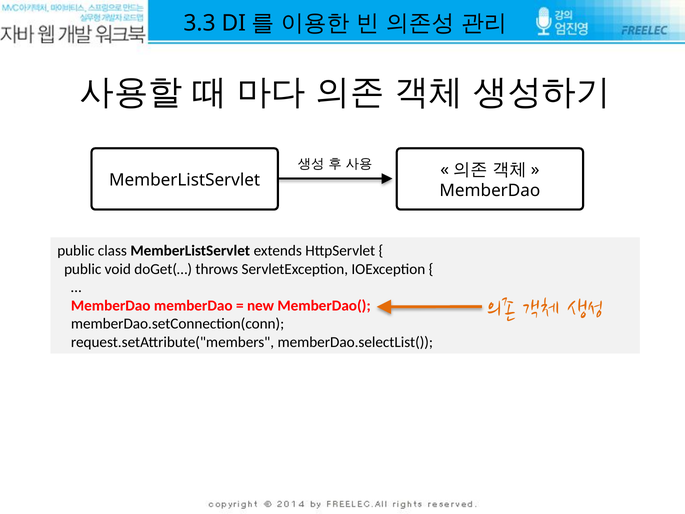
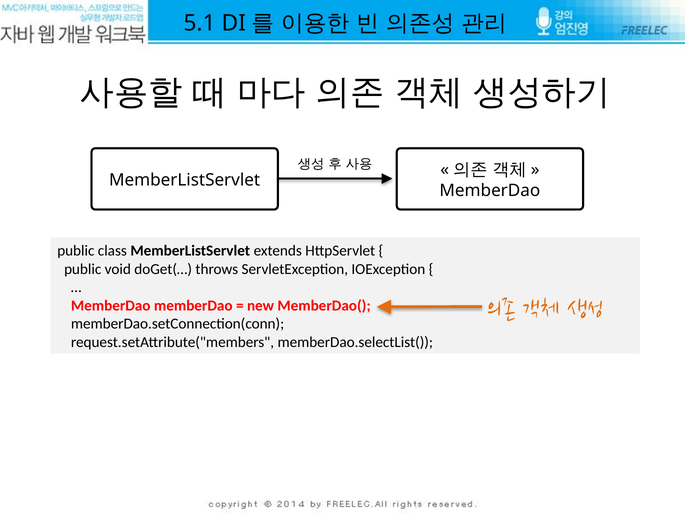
3.3: 3.3 -> 5.1
